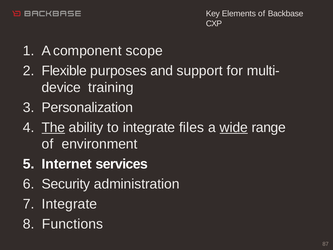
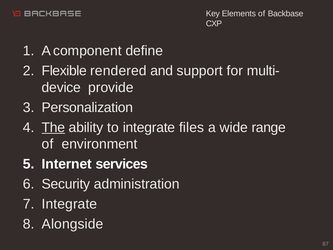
scope: scope -> define
purposes: purposes -> rendered
training: training -> provide
wide underline: present -> none
Functions: Functions -> Alongside
